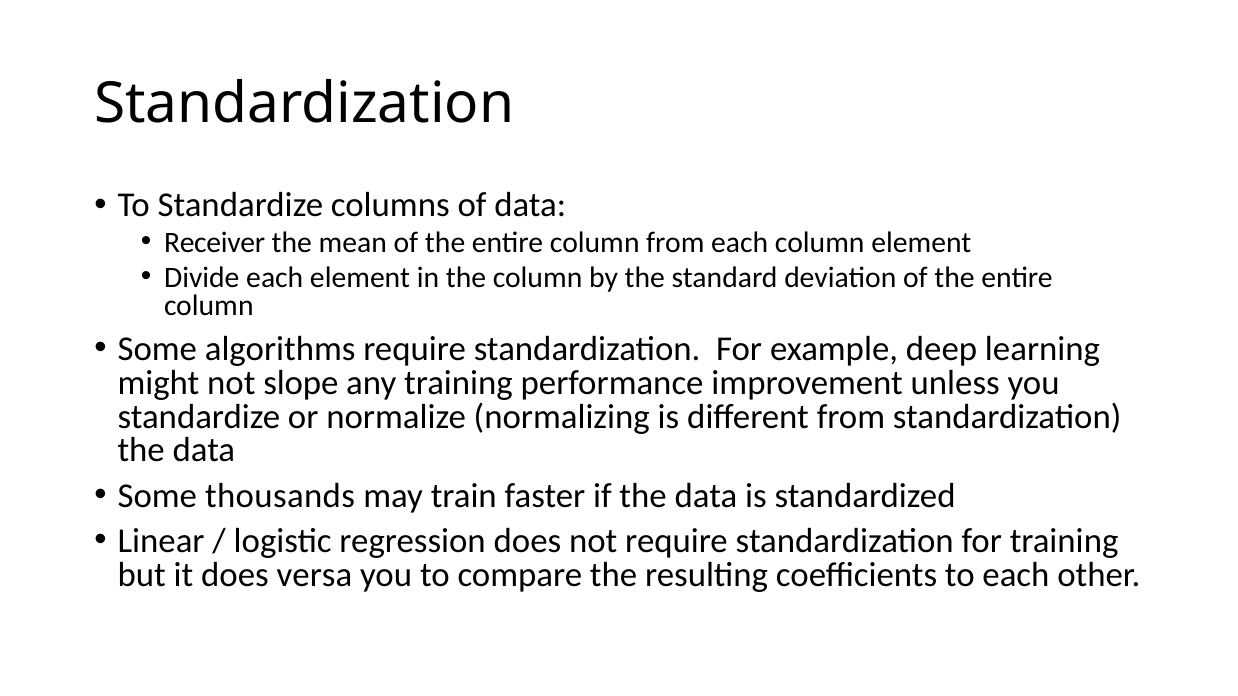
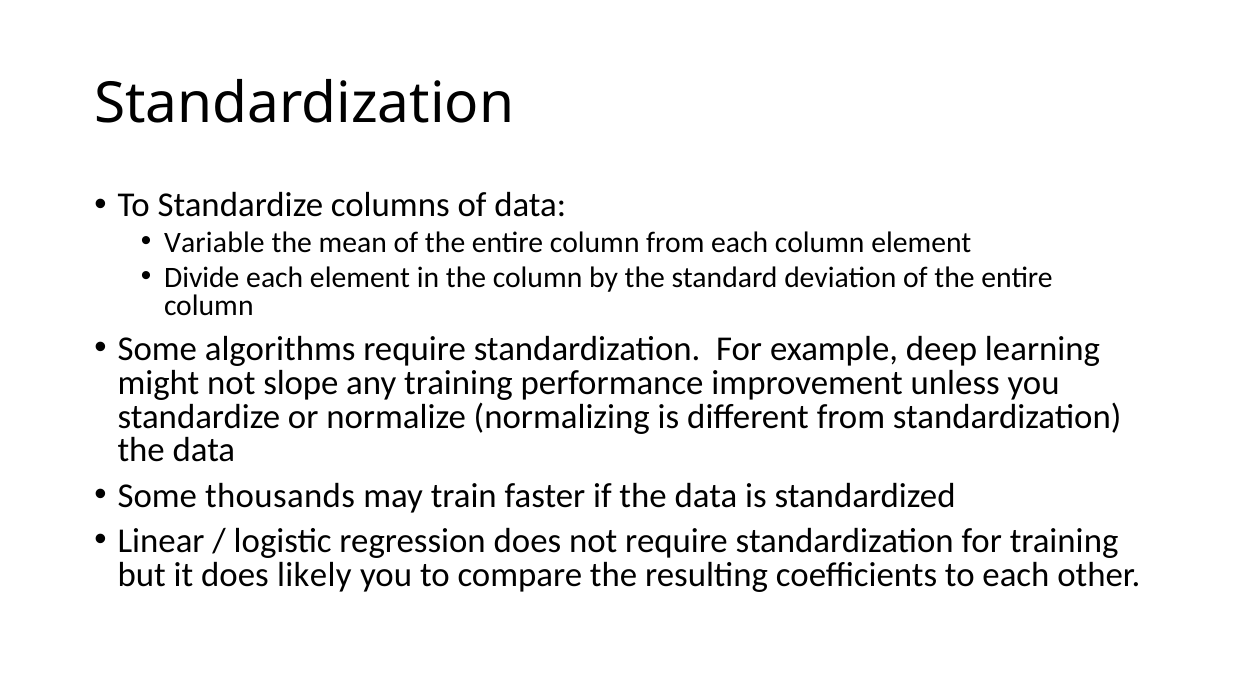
Receiver: Receiver -> Variable
versa: versa -> likely
